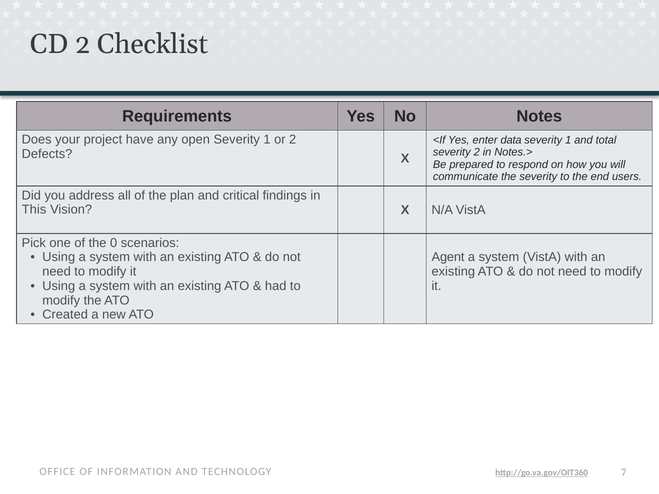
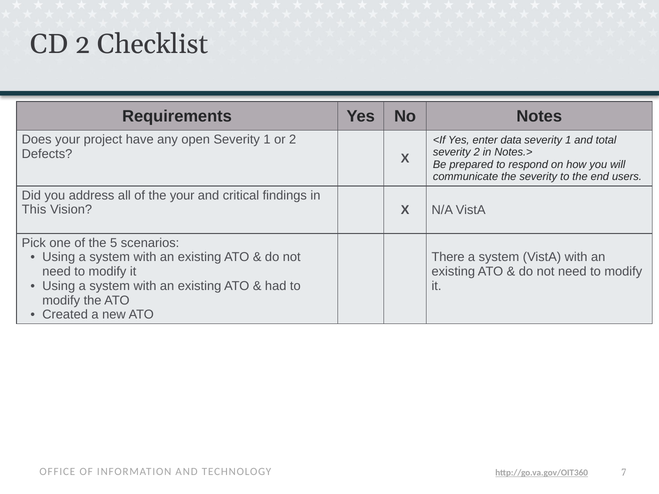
the plan: plan -> your
0: 0 -> 5
Agent: Agent -> There
